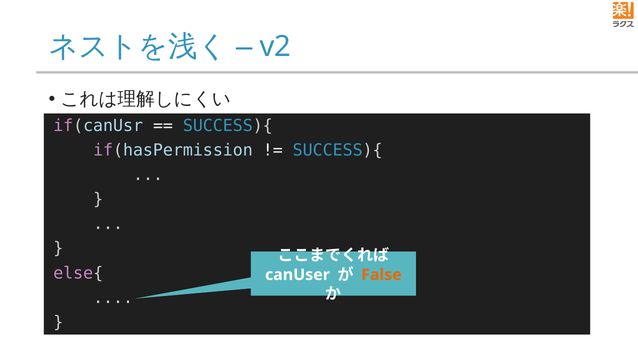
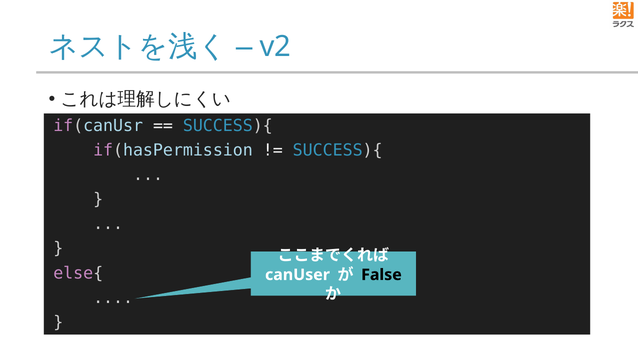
False colour: orange -> black
